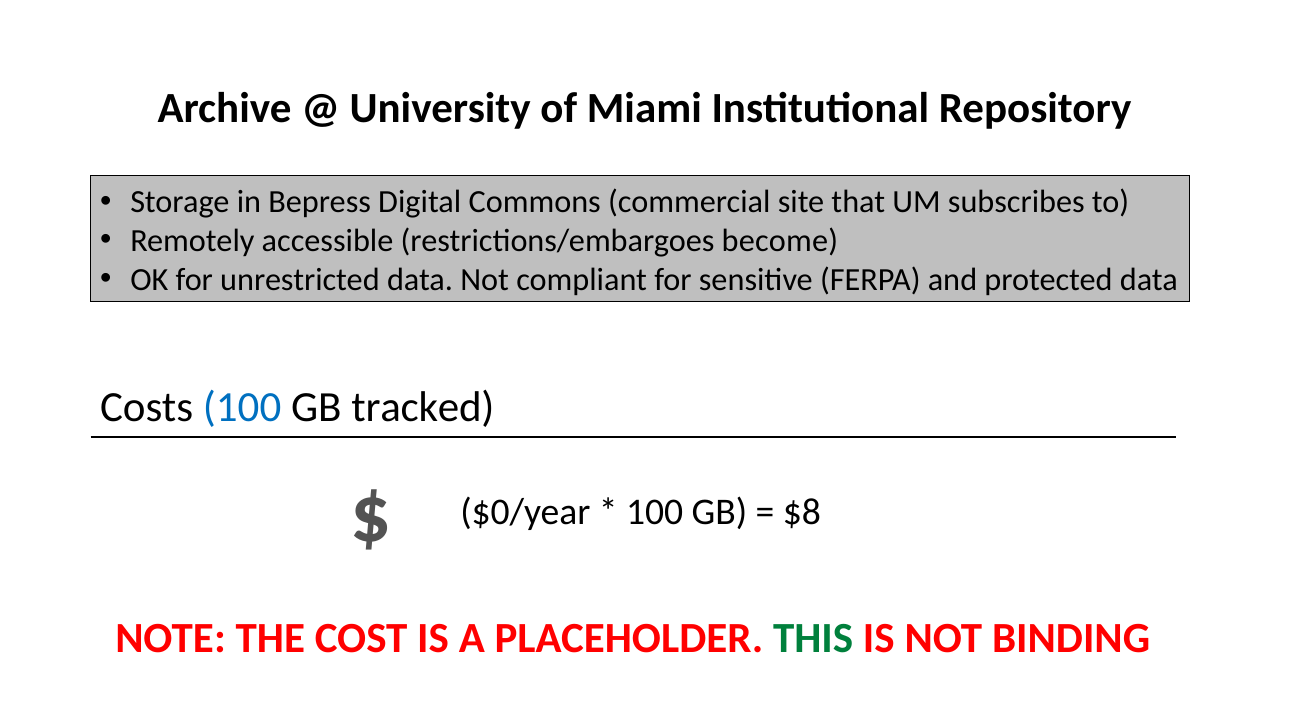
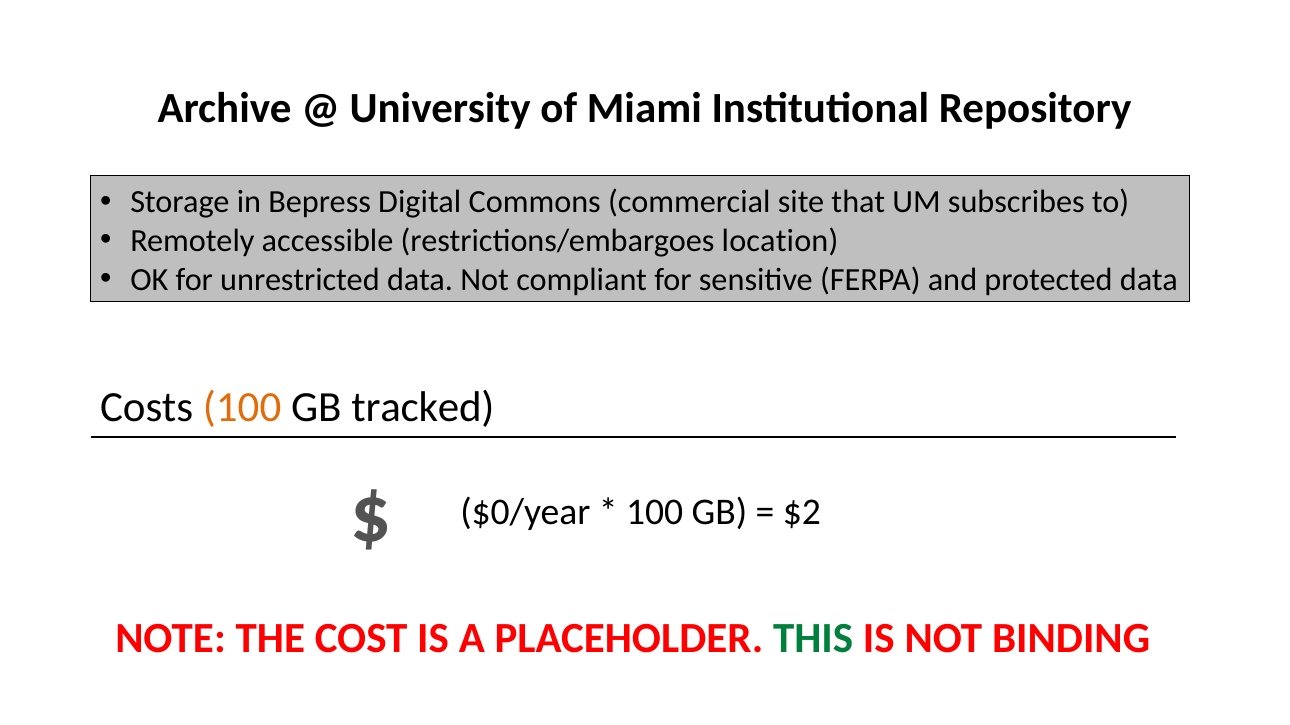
become: become -> location
100 at (242, 408) colour: blue -> orange
$8: $8 -> $2
